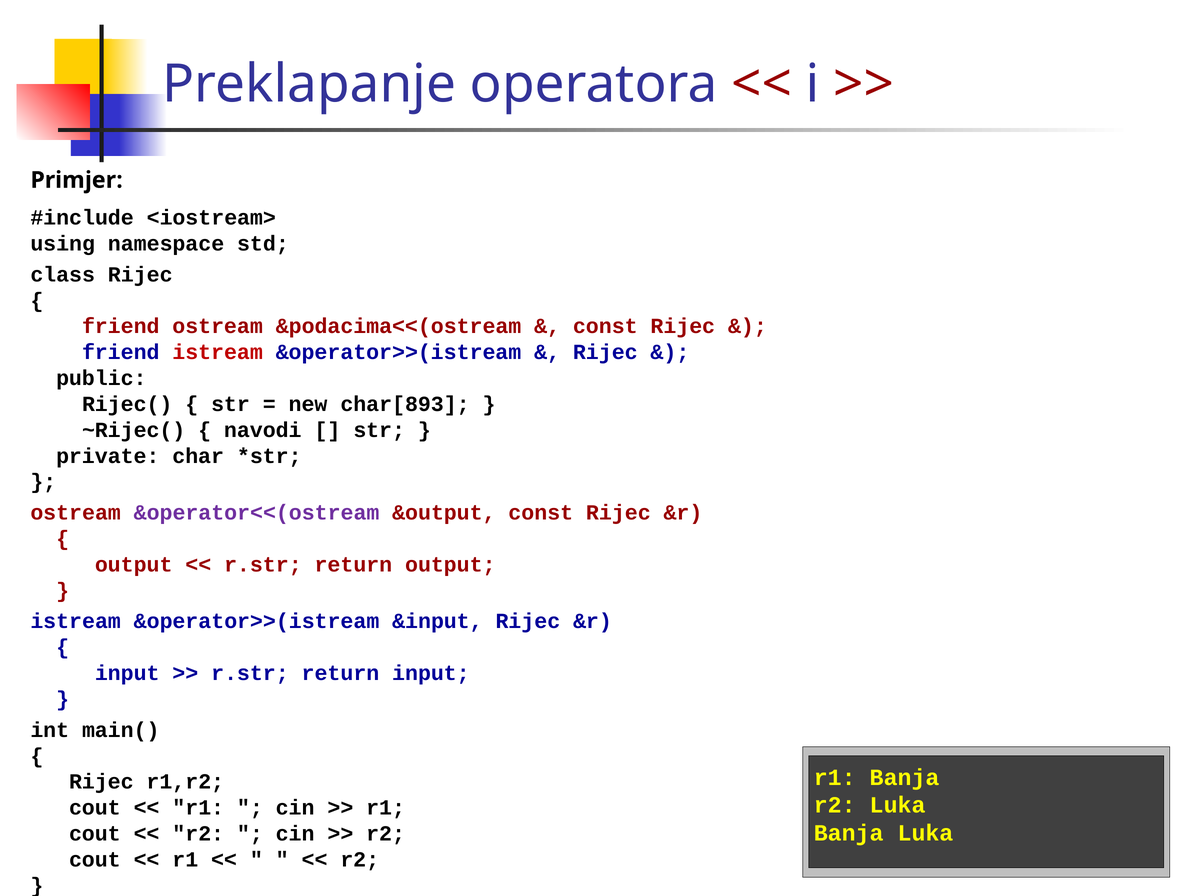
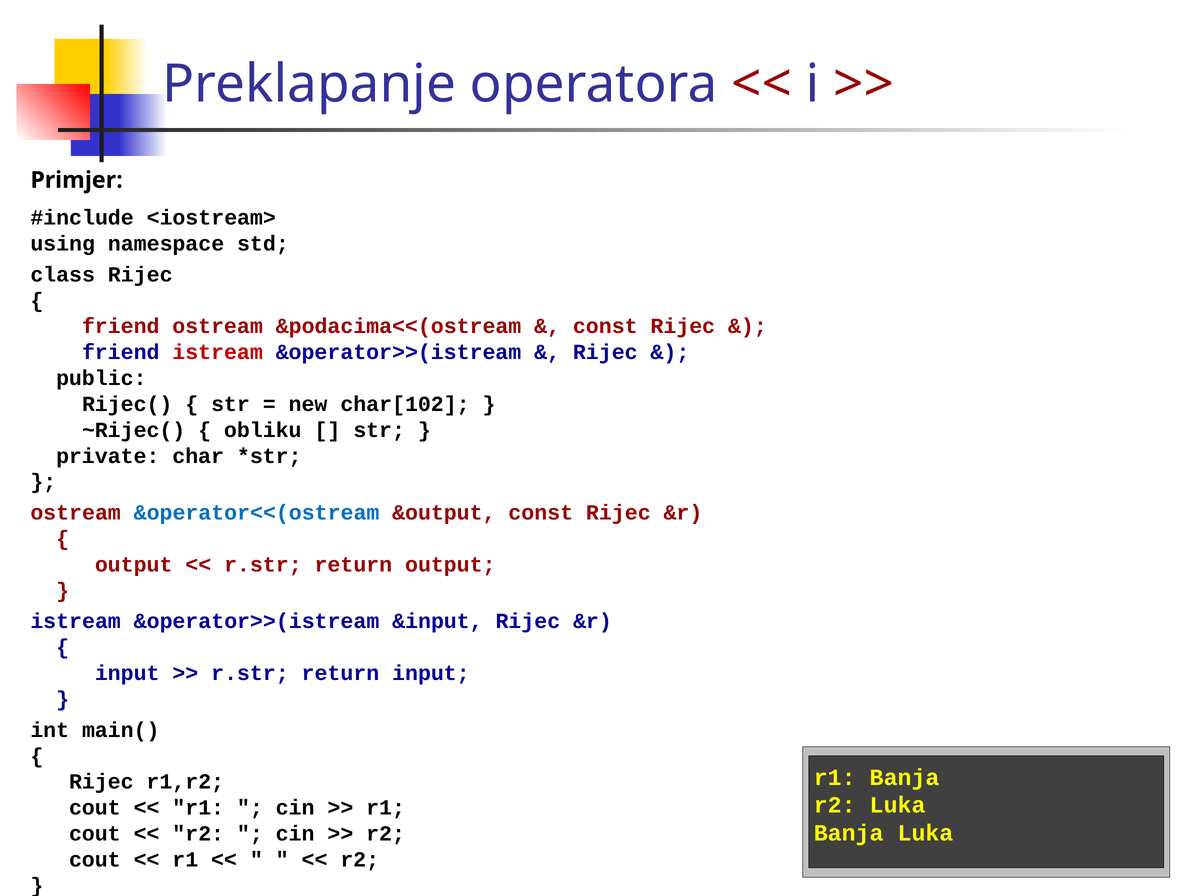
char[893: char[893 -> char[102
navodi: navodi -> obliku
&operator<<(ostream colour: purple -> blue
